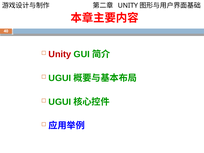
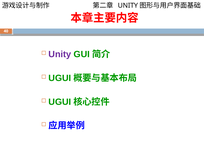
Unity at (60, 54) colour: red -> purple
